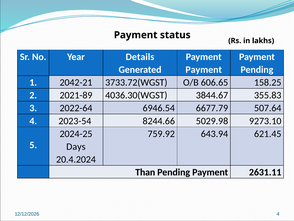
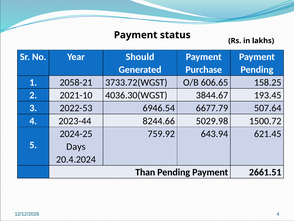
Details: Details -> Should
Payment at (204, 70): Payment -> Purchase
2042-21: 2042-21 -> 2058-21
2021-89: 2021-89 -> 2021-10
355.83: 355.83 -> 193.45
2022-64: 2022-64 -> 2022-53
2023-54: 2023-54 -> 2023-44
9273.10: 9273.10 -> 1500.72
2631.11: 2631.11 -> 2661.51
